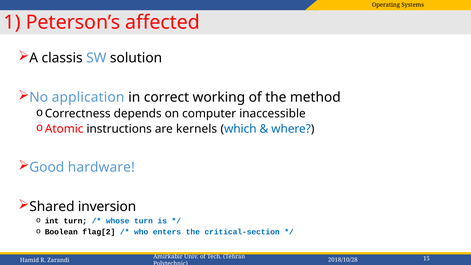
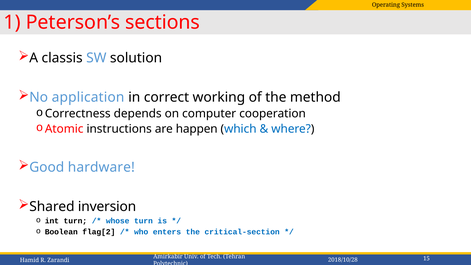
affected: affected -> sections
inaccessible: inaccessible -> cooperation
kernels: kernels -> happen
